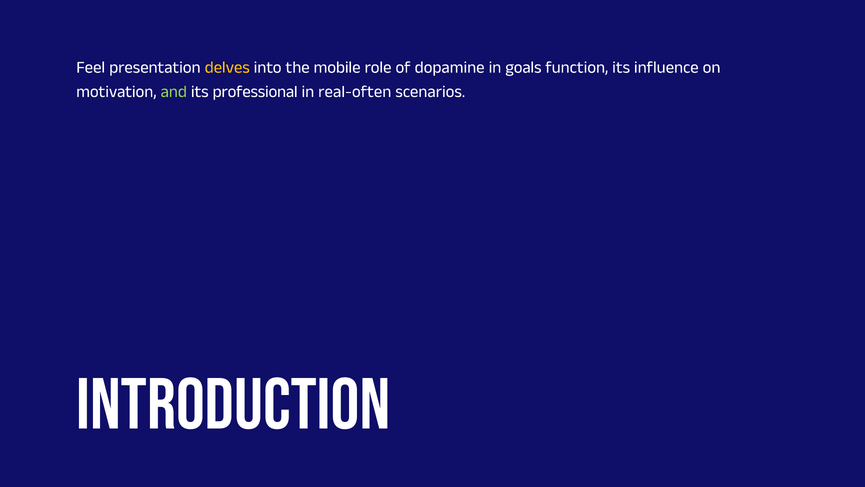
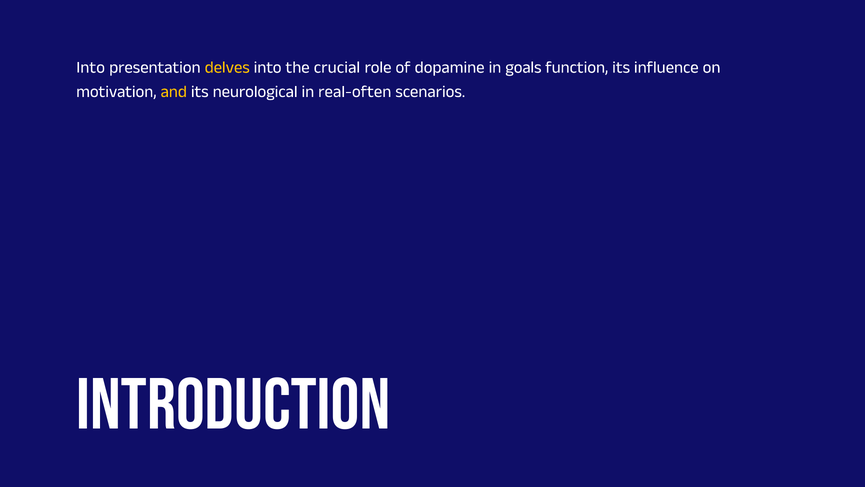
Feel at (91, 67): Feel -> Into
mobile: mobile -> crucial
and colour: light green -> yellow
professional: professional -> neurological
